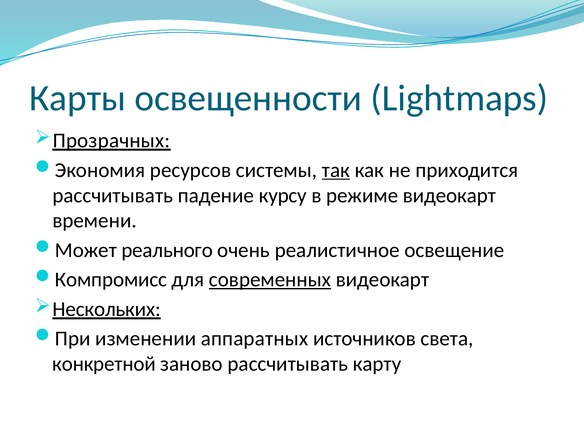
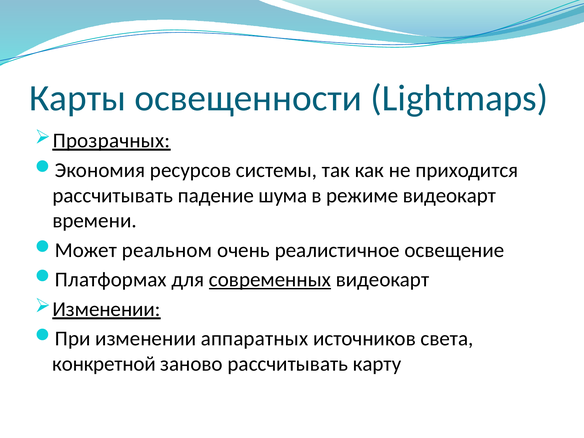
так underline: present -> none
курсу: курсу -> шума
реального: реального -> реальном
Компромисс: Компромисс -> Платформах
Нескольких at (107, 309): Нескольких -> Изменении
